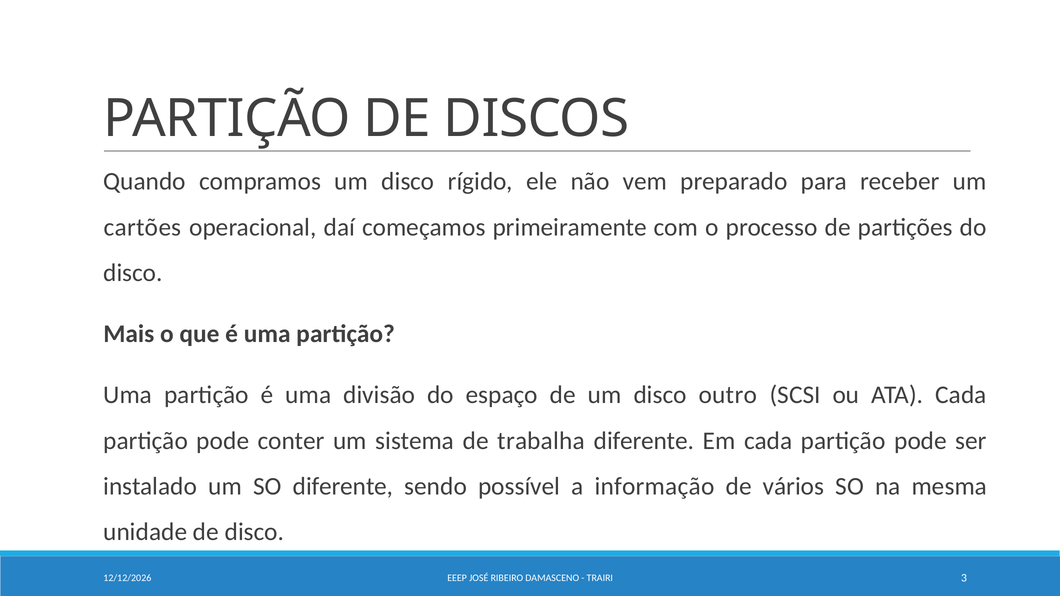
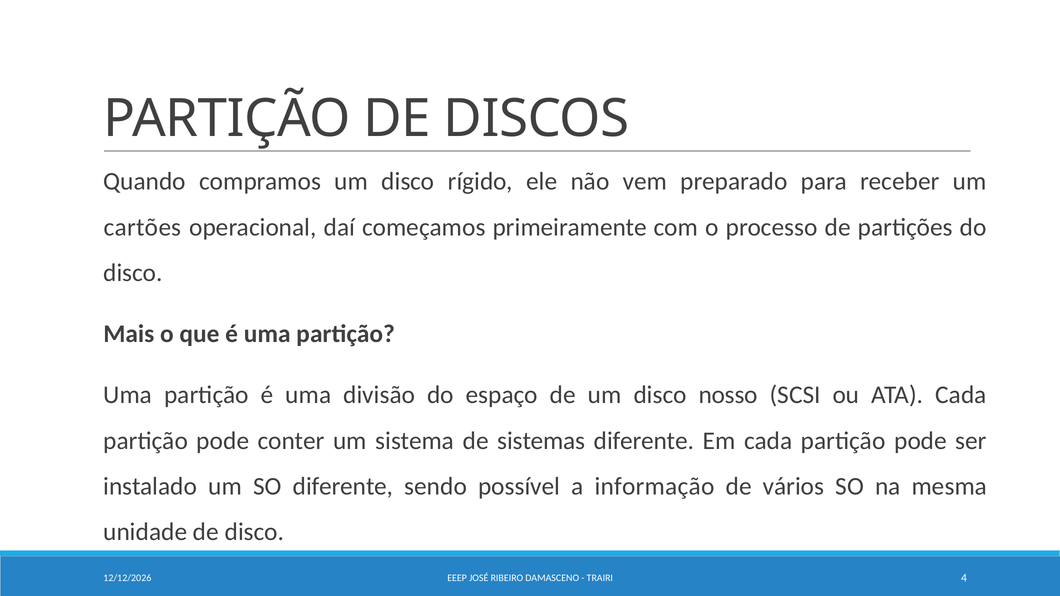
outro: outro -> nosso
trabalha: trabalha -> sistemas
3: 3 -> 4
